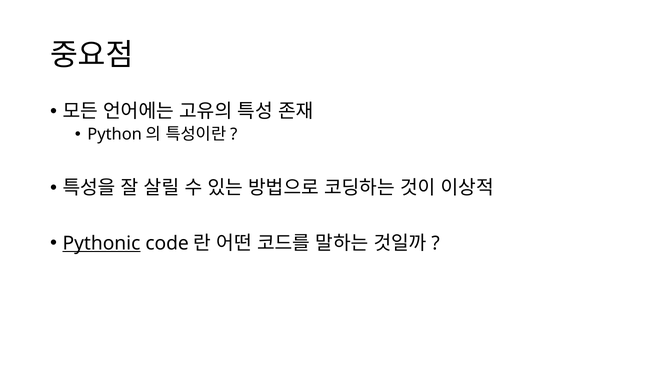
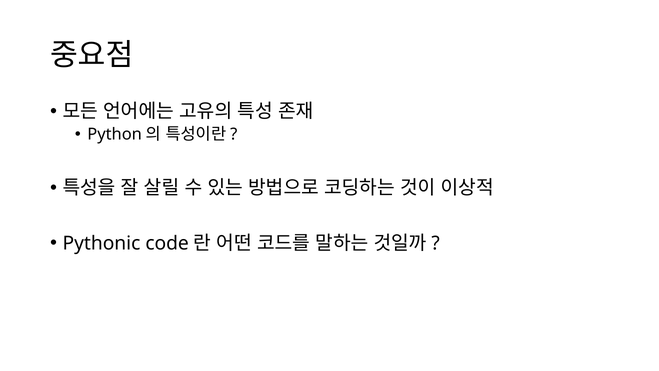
Pythonic underline: present -> none
